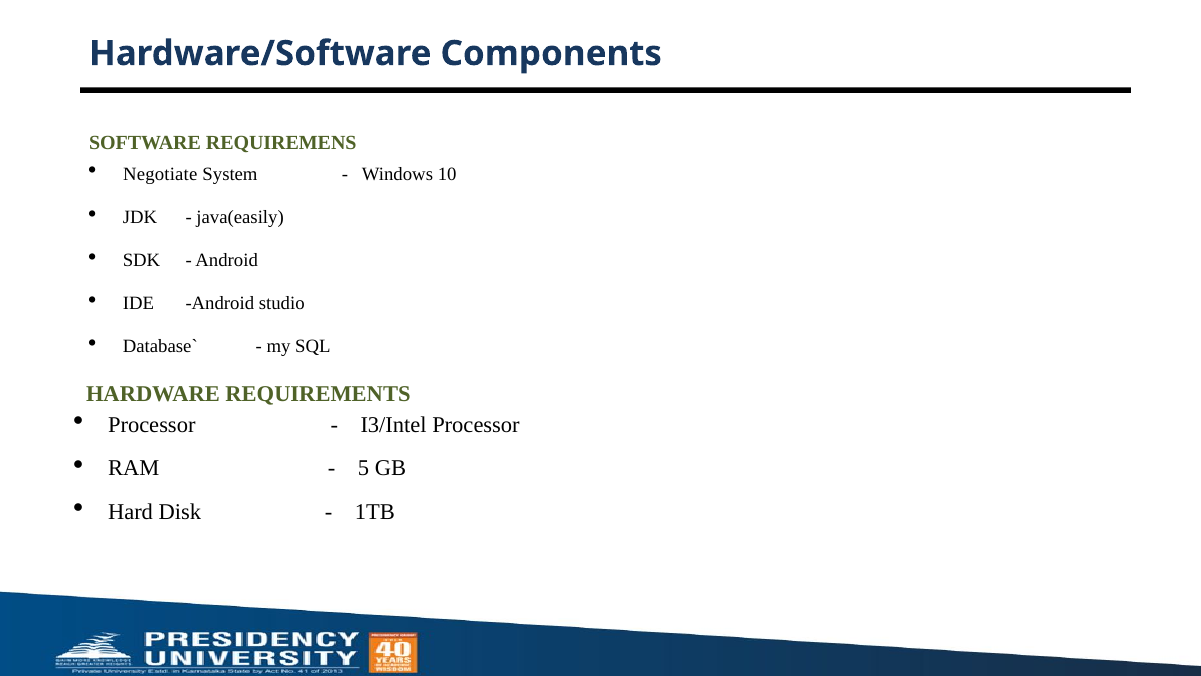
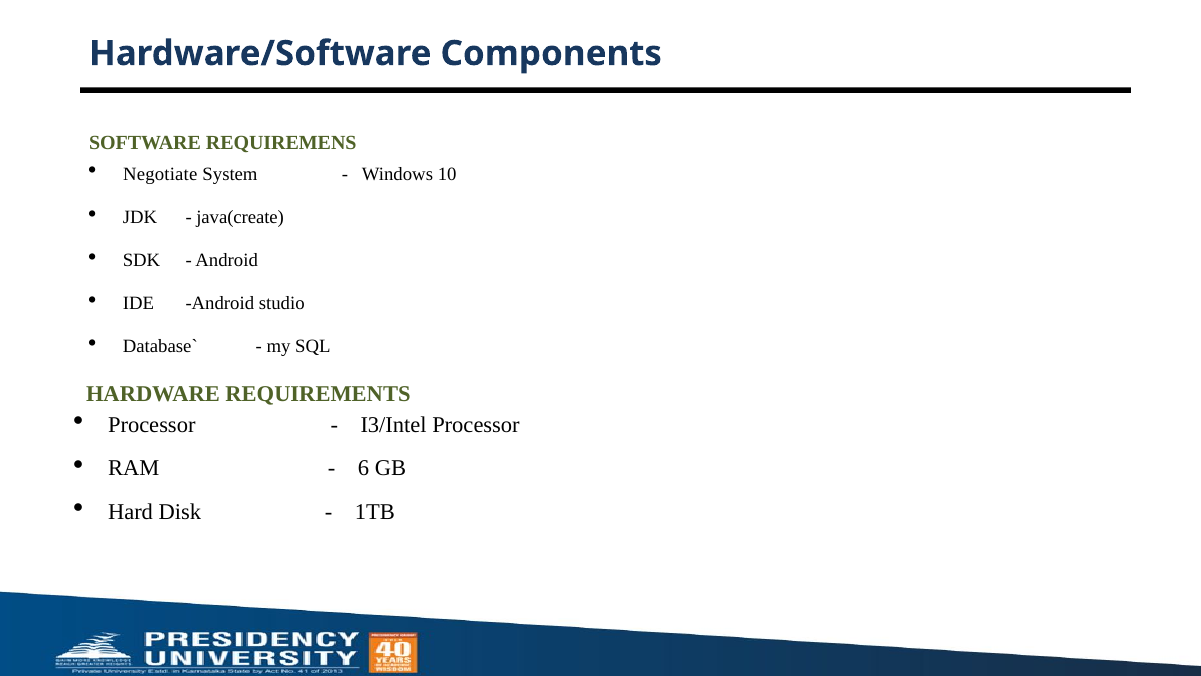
java(easily: java(easily -> java(create
5: 5 -> 6
